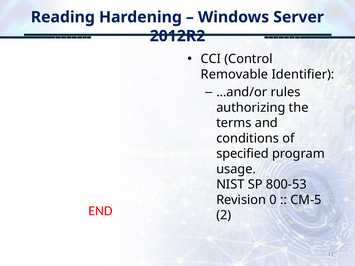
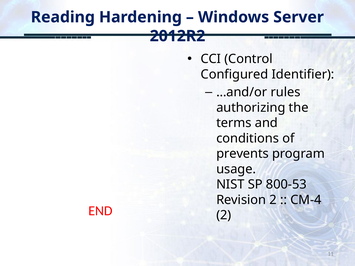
Removable: Removable -> Configured
specified: specified -> prevents
Revision 0: 0 -> 2
CM-5: CM-5 -> CM-4
